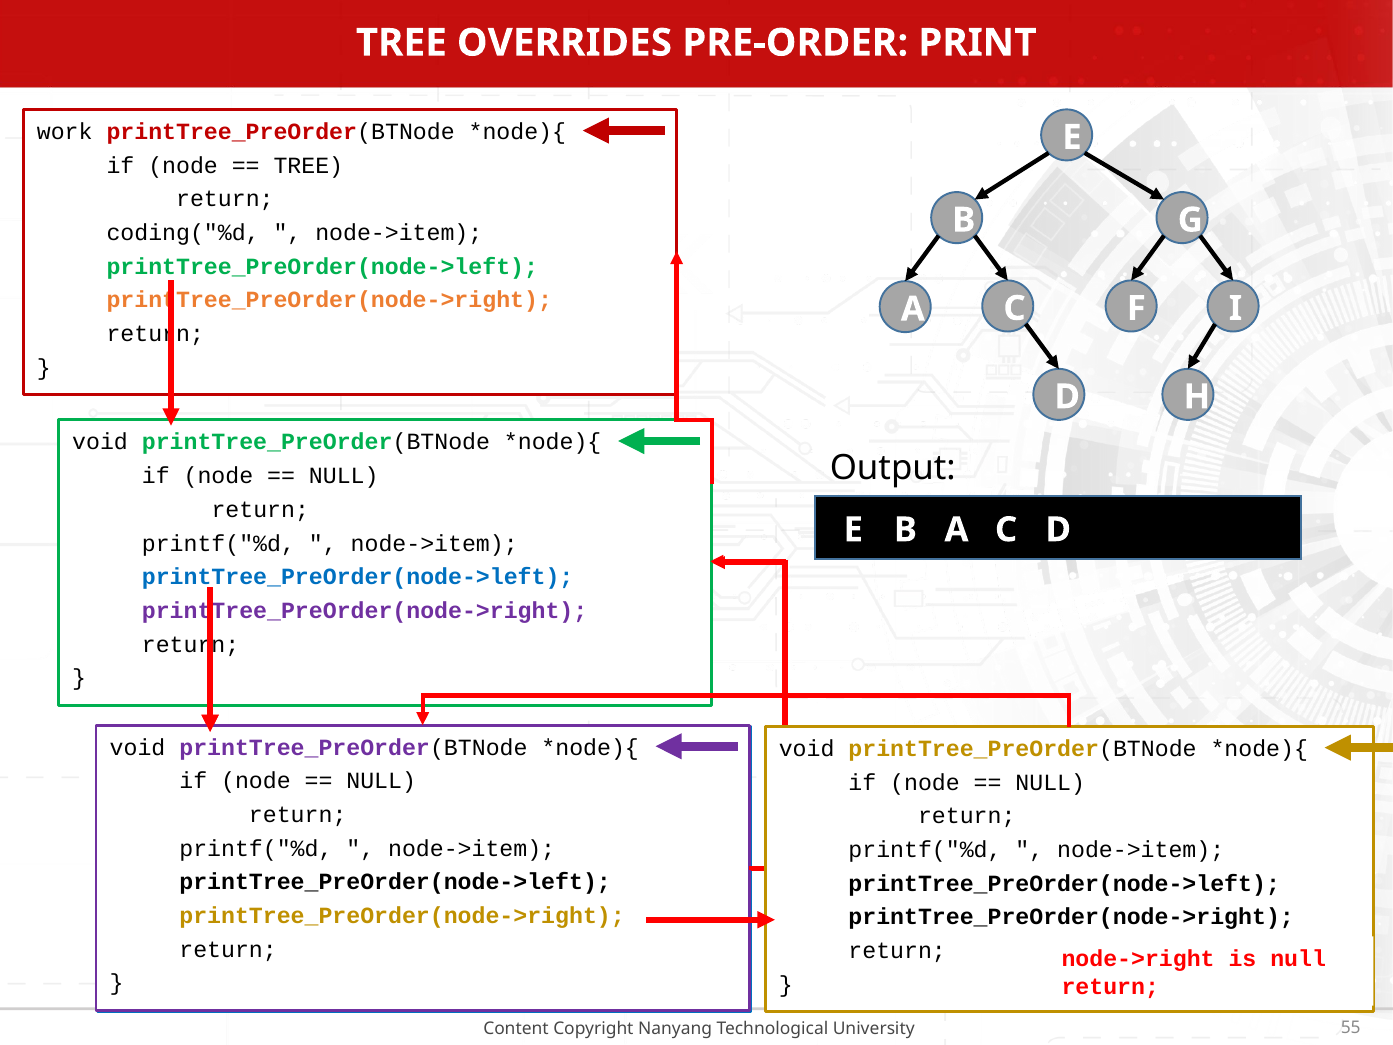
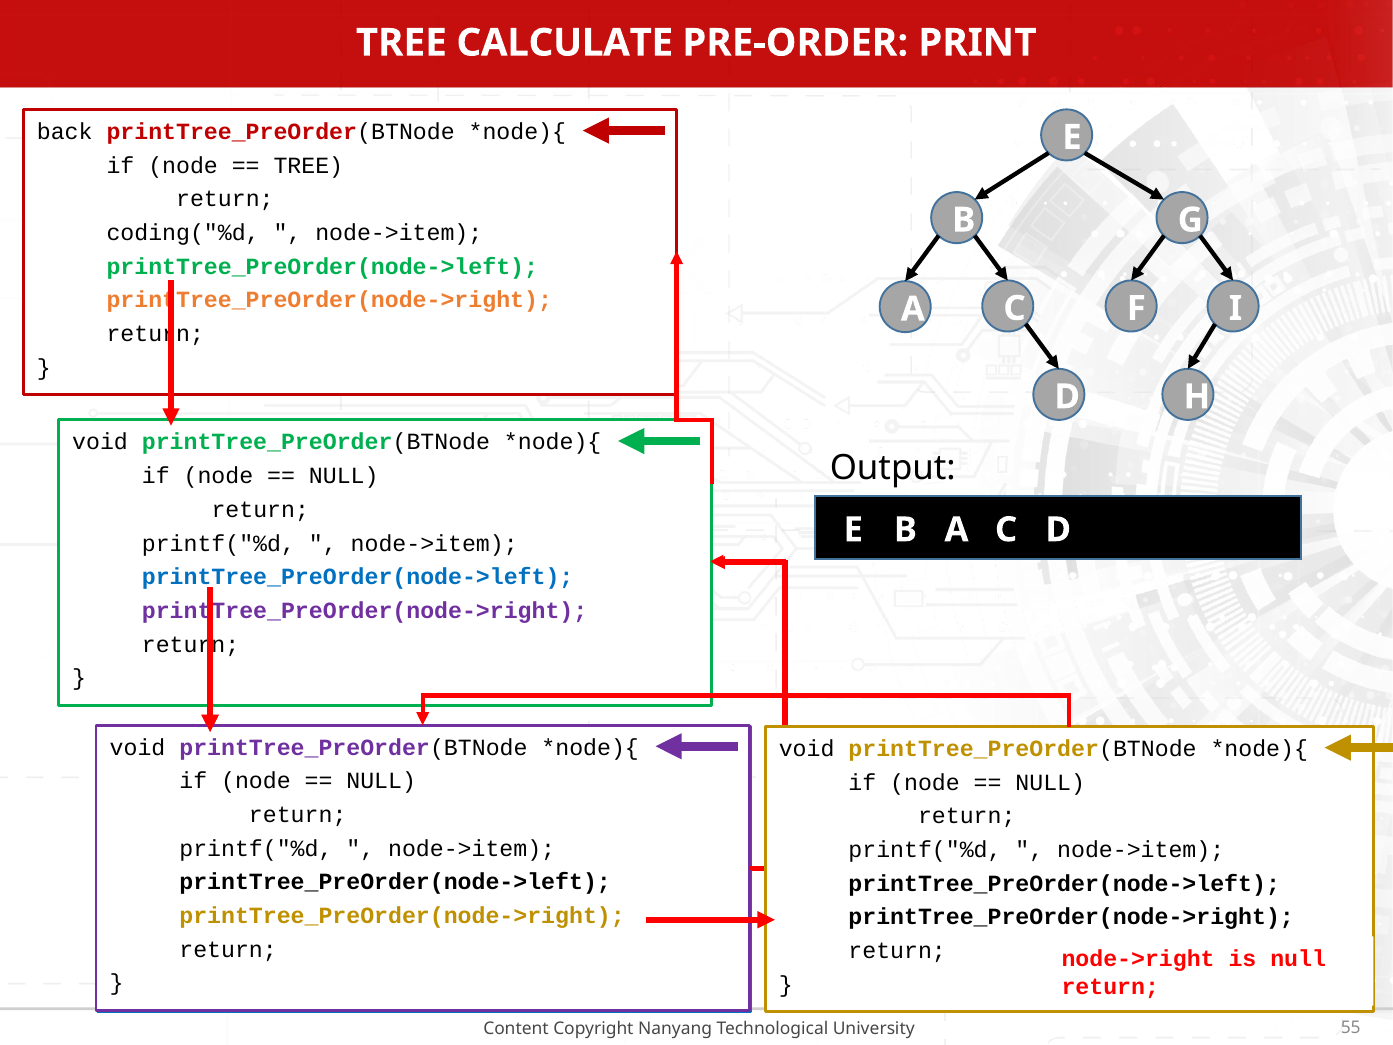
OVERRIDES: OVERRIDES -> CALCULATE
work: work -> back
